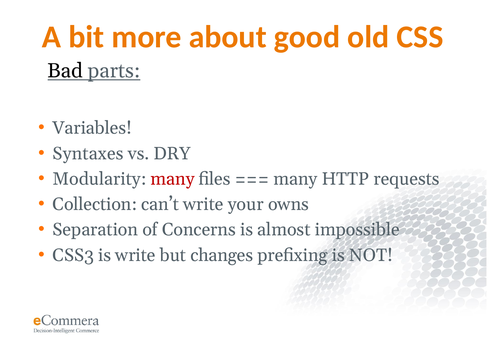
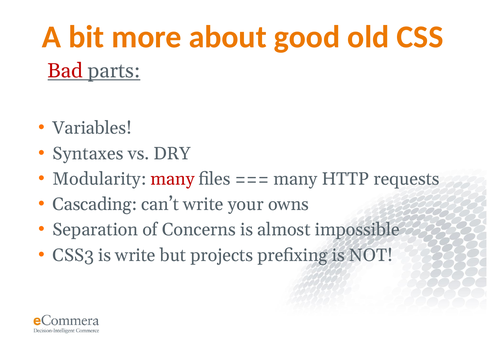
Bad colour: black -> red
Collection: Collection -> Cascading
changes: changes -> projects
